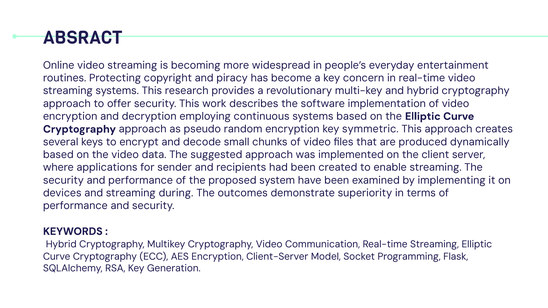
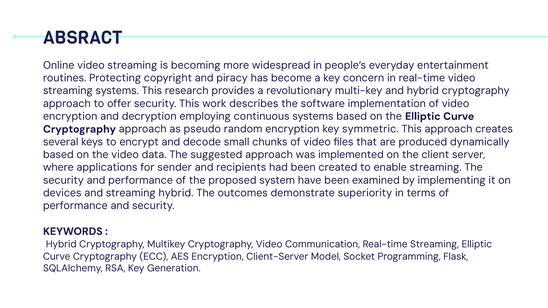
streaming during: during -> hybrid
